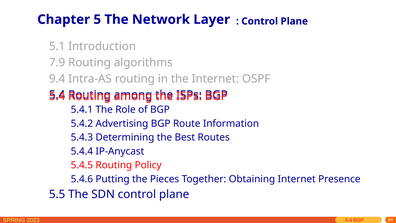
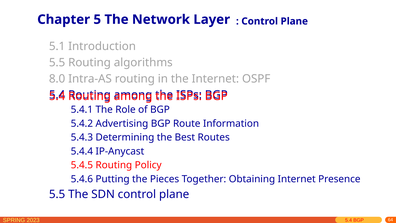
7.9 at (57, 62): 7.9 -> 5.5
9.4: 9.4 -> 8.0
